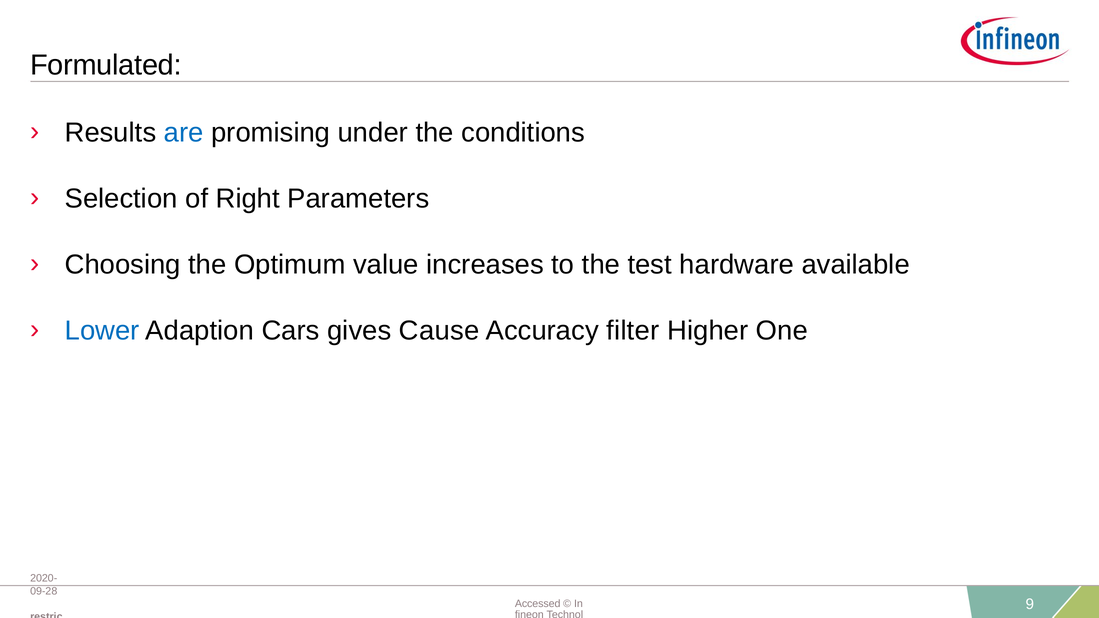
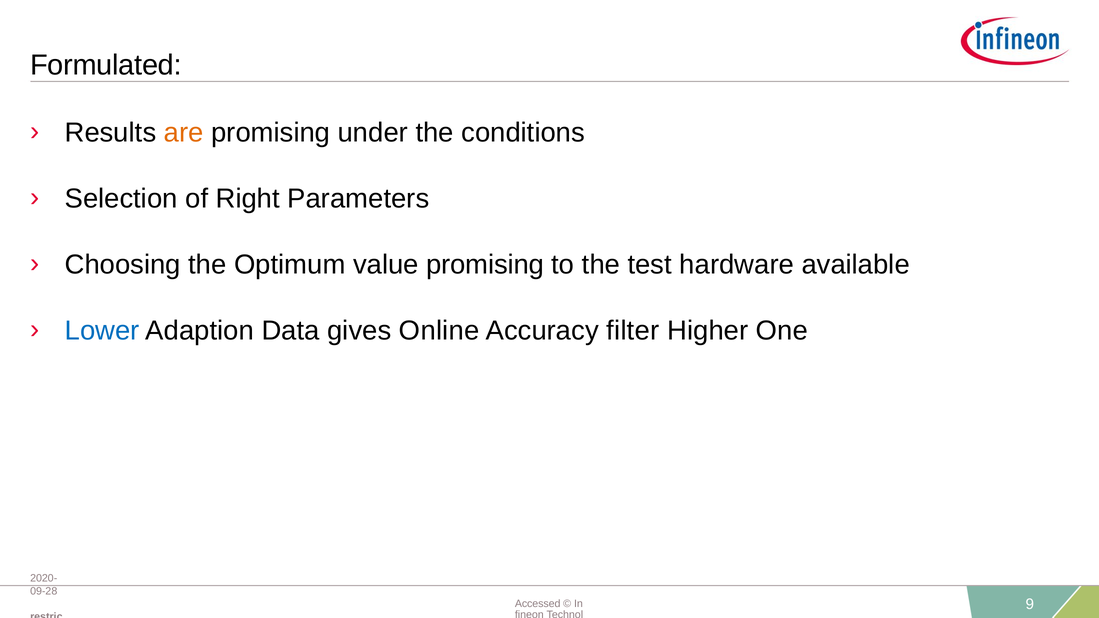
are colour: blue -> orange
value increases: increases -> promising
Cars: Cars -> Data
Cause: Cause -> Online
